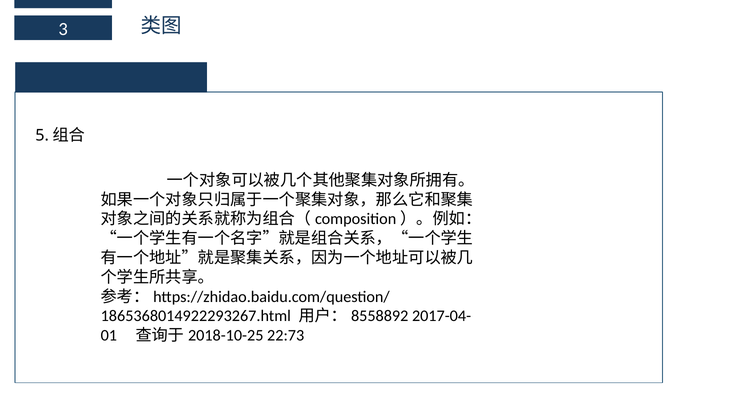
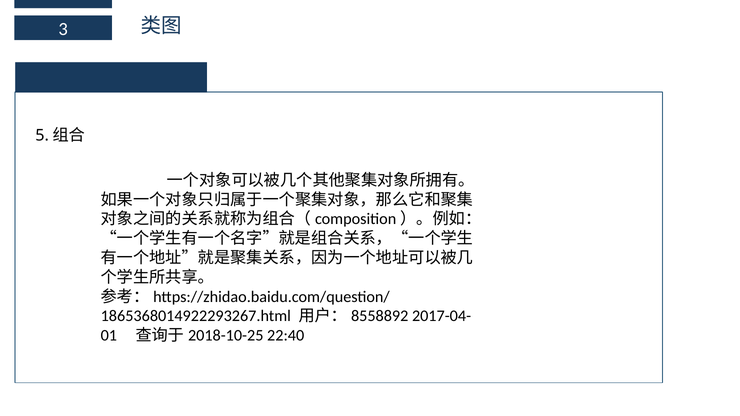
22:73: 22:73 -> 22:40
